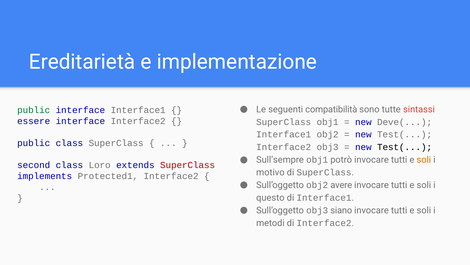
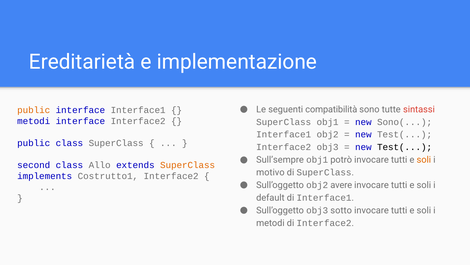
public at (34, 110) colour: green -> orange
essere at (34, 121): essere -> metodi
Deve(: Deve( -> Sono(
Loro: Loro -> Allo
SuperClass at (188, 165) colour: red -> orange
Protected1: Protected1 -> Costrutto1
questo: questo -> default
siano: siano -> sotto
